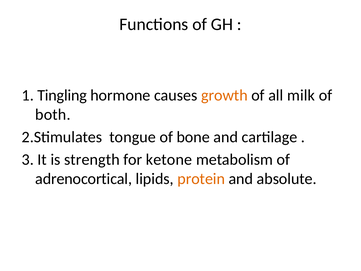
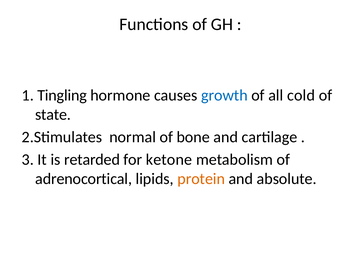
growth colour: orange -> blue
milk: milk -> cold
both: both -> state
tongue: tongue -> normal
strength: strength -> retarded
